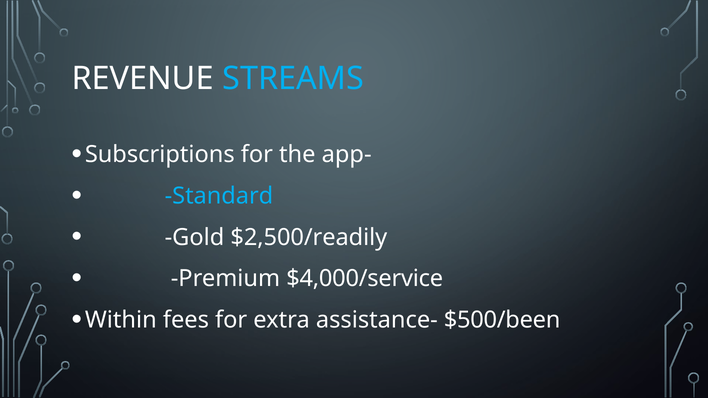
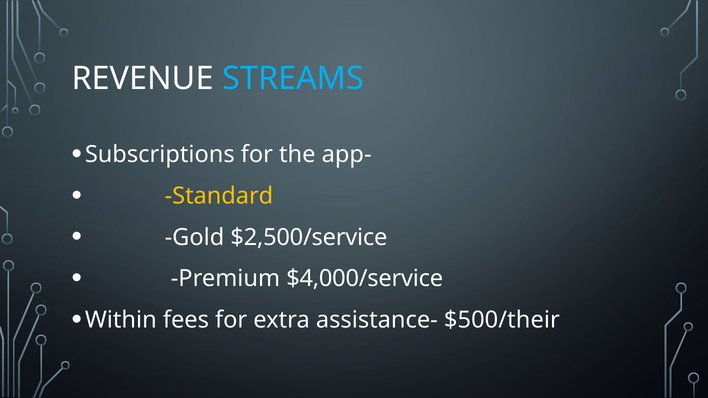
Standard colour: light blue -> yellow
$2,500/readily: $2,500/readily -> $2,500/service
$500/been: $500/been -> $500/their
